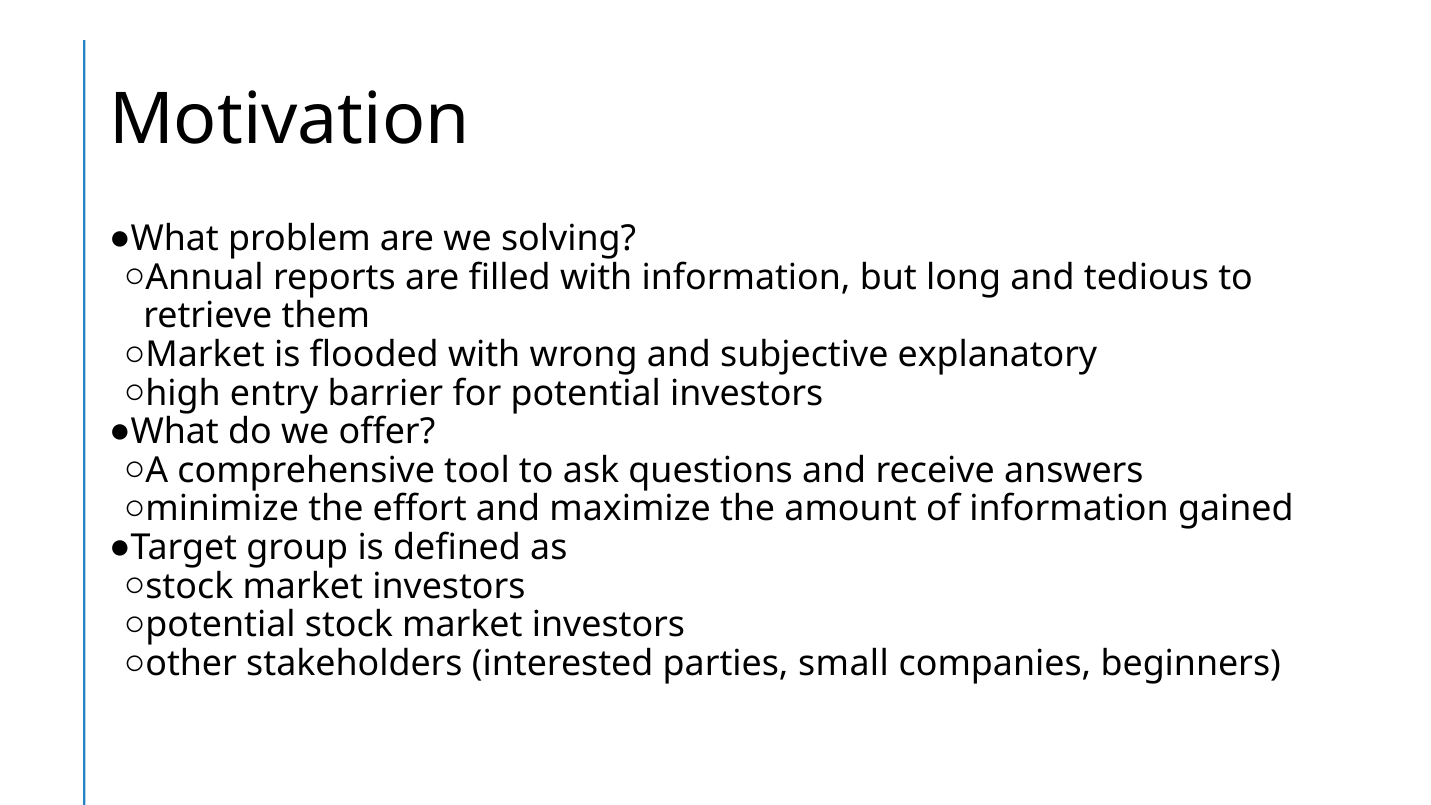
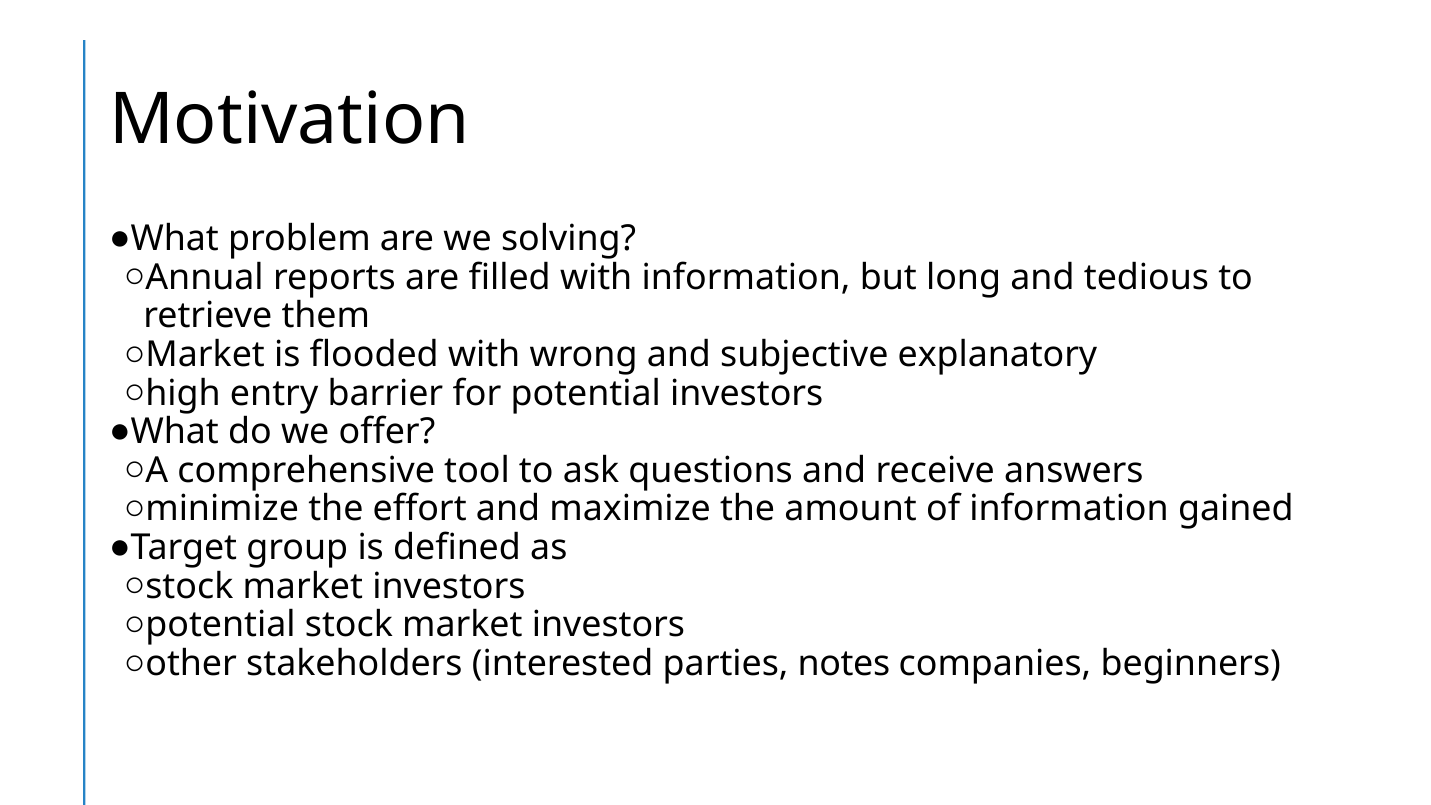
small: small -> notes
